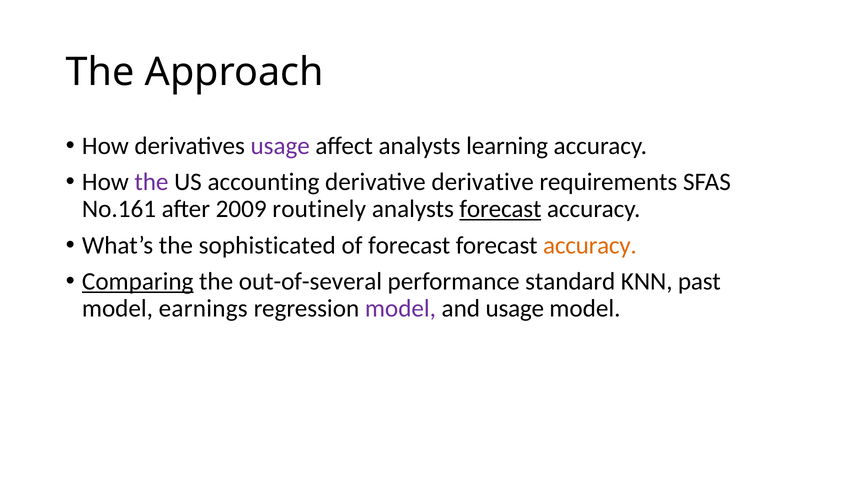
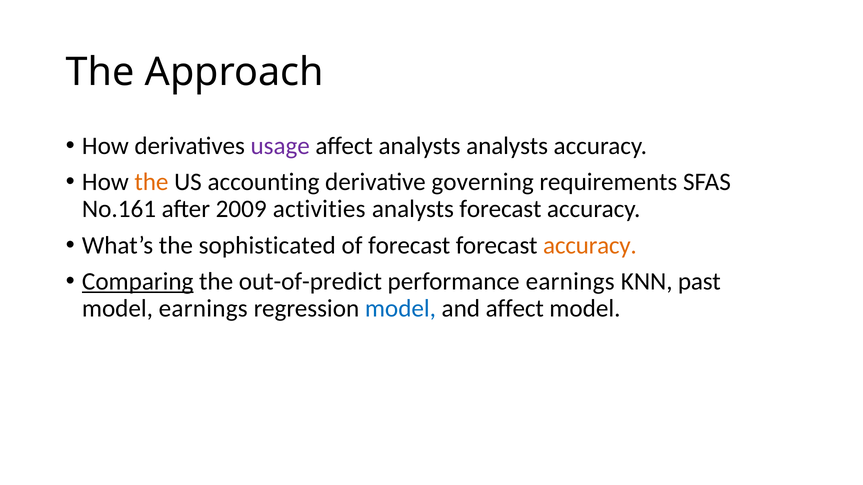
analysts learning: learning -> analysts
the at (151, 182) colour: purple -> orange
derivative derivative: derivative -> governing
routinely: routinely -> activities
forecast at (500, 209) underline: present -> none
out-of-several: out-of-several -> out-of-predict
performance standard: standard -> earnings
model at (400, 309) colour: purple -> blue
and usage: usage -> affect
